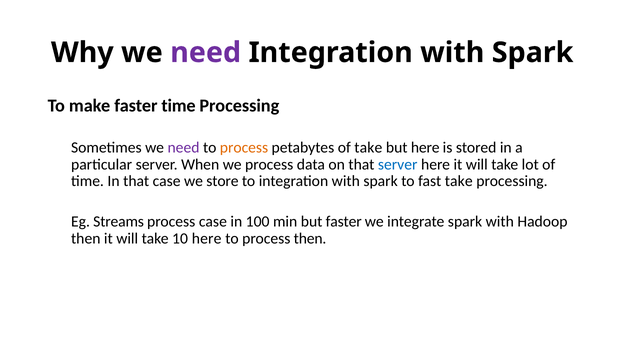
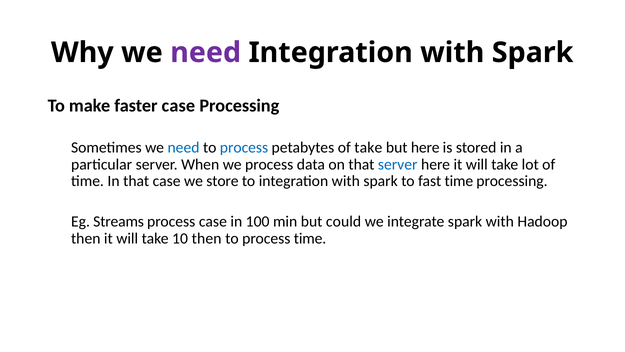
faster time: time -> case
need at (184, 147) colour: purple -> blue
process at (244, 147) colour: orange -> blue
fast take: take -> time
but faster: faster -> could
10 here: here -> then
process then: then -> time
